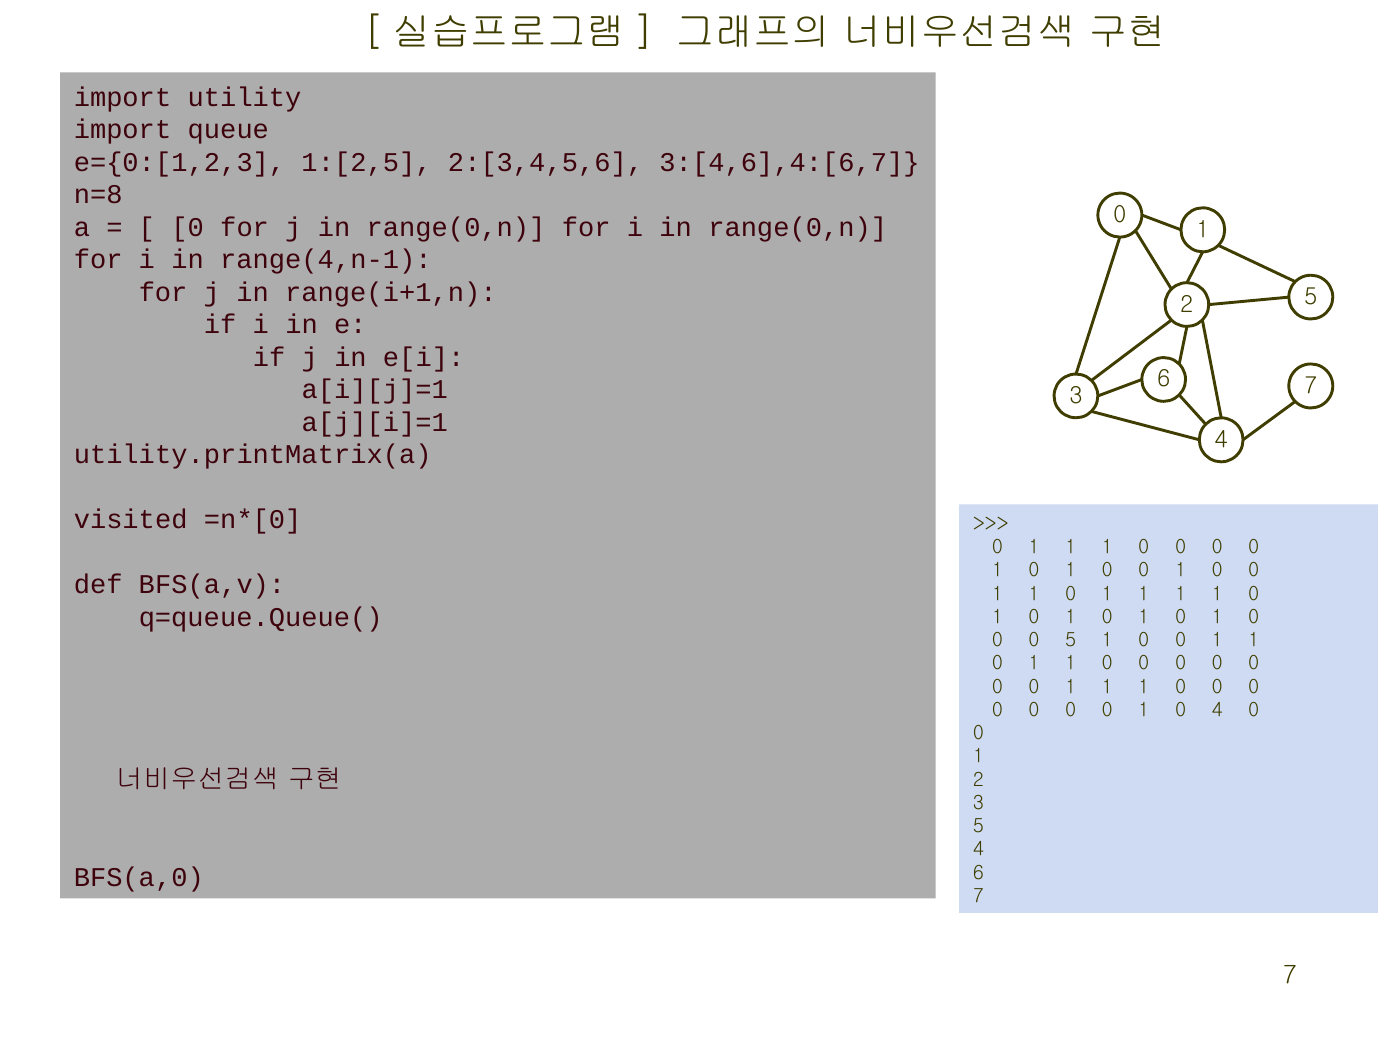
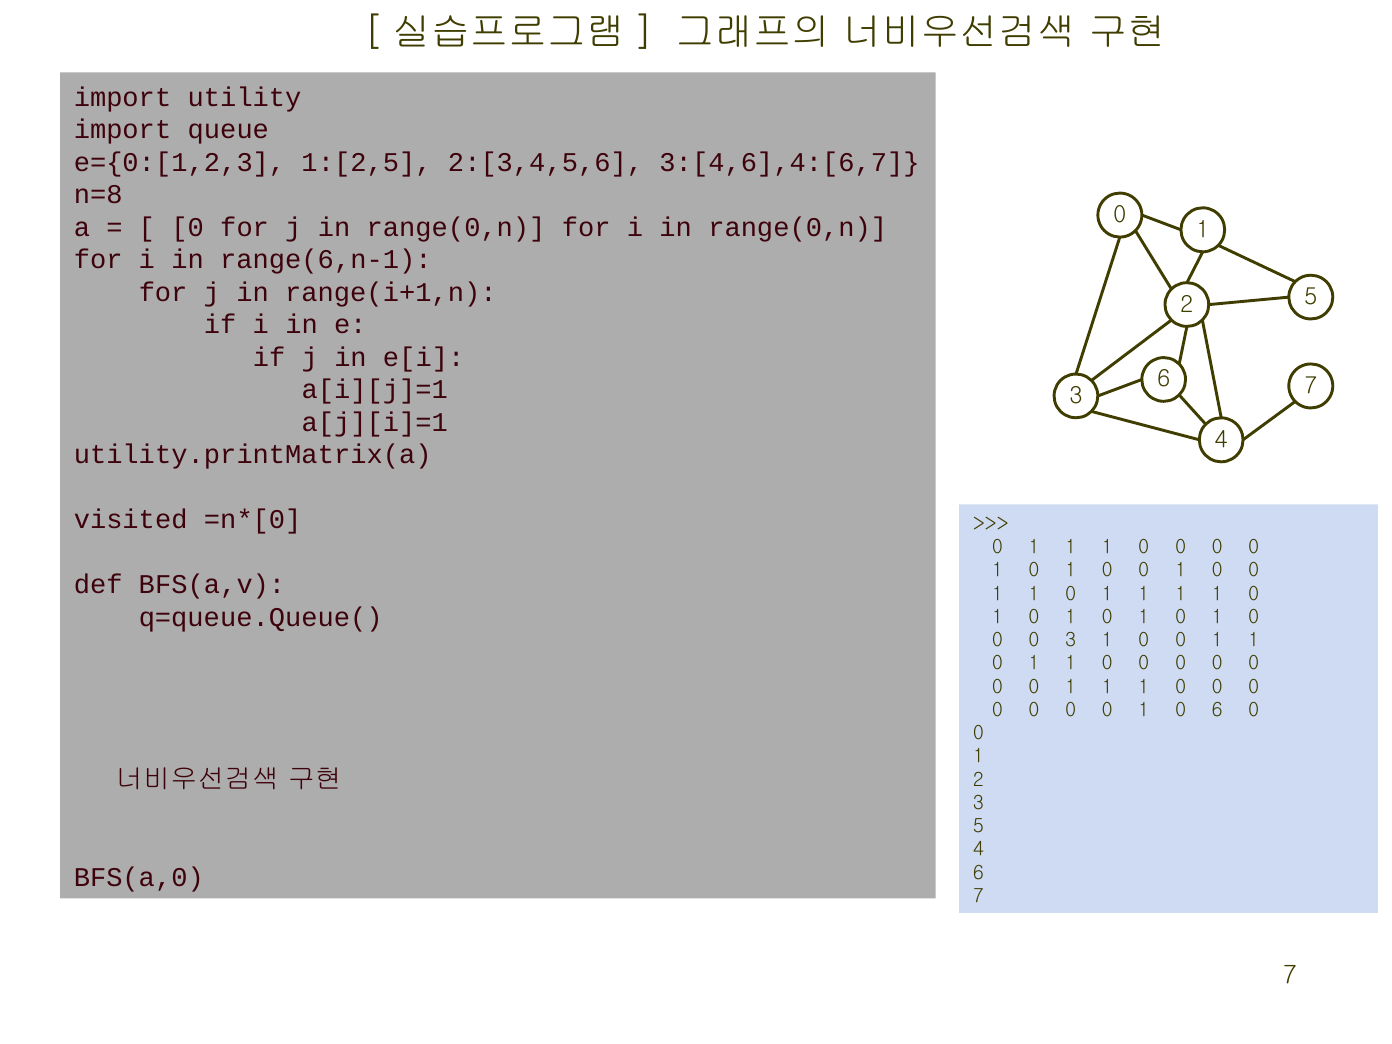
range(4,n-1: range(4,n-1 -> range(6,n-1
0 5: 5 -> 3
0 4: 4 -> 6
